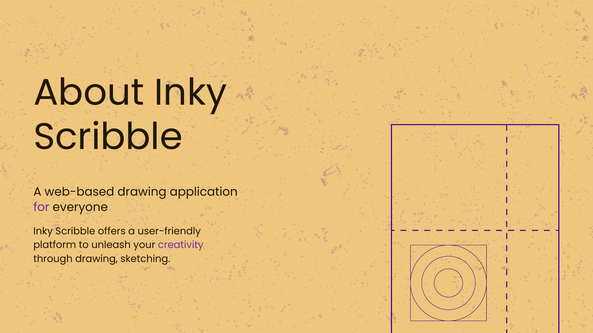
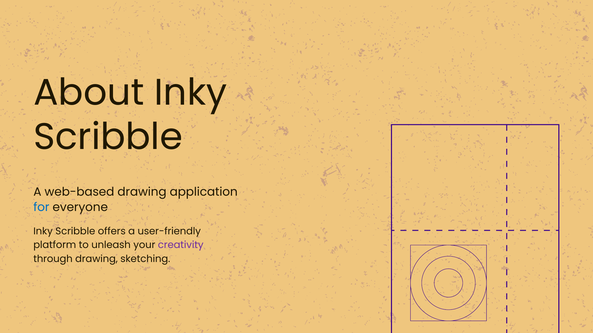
for colour: purple -> blue
